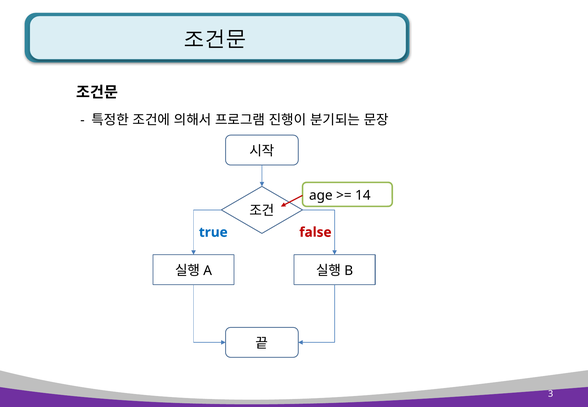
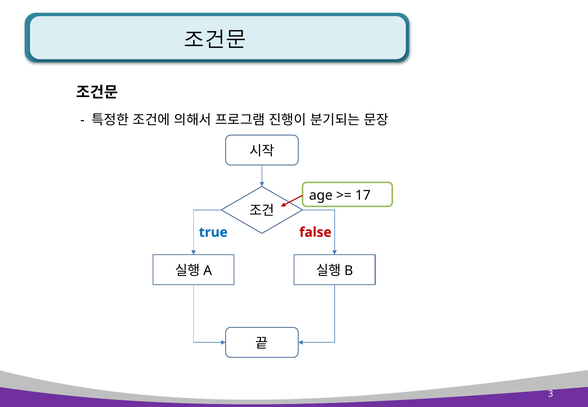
14: 14 -> 17
